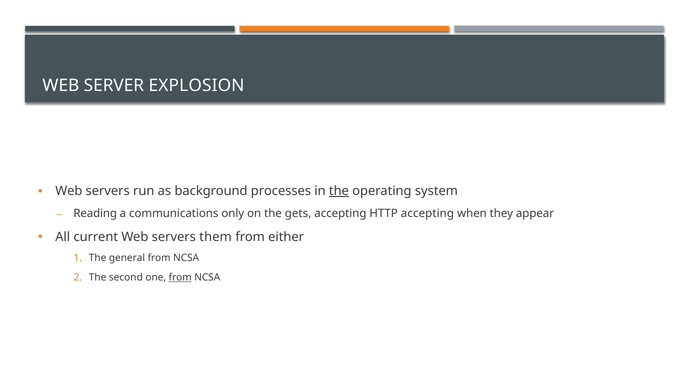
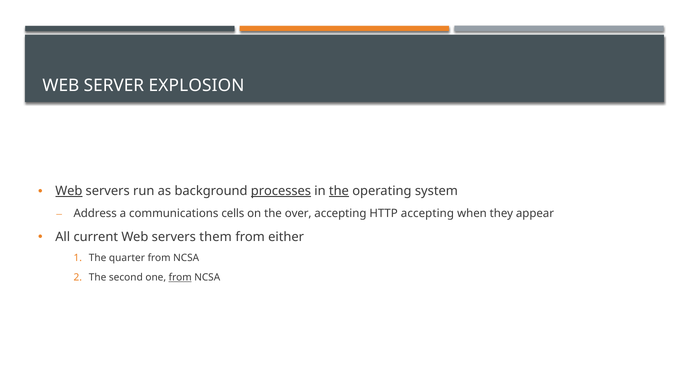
Web at (69, 191) underline: none -> present
processes underline: none -> present
Reading: Reading -> Address
only: only -> cells
gets: gets -> over
general: general -> quarter
